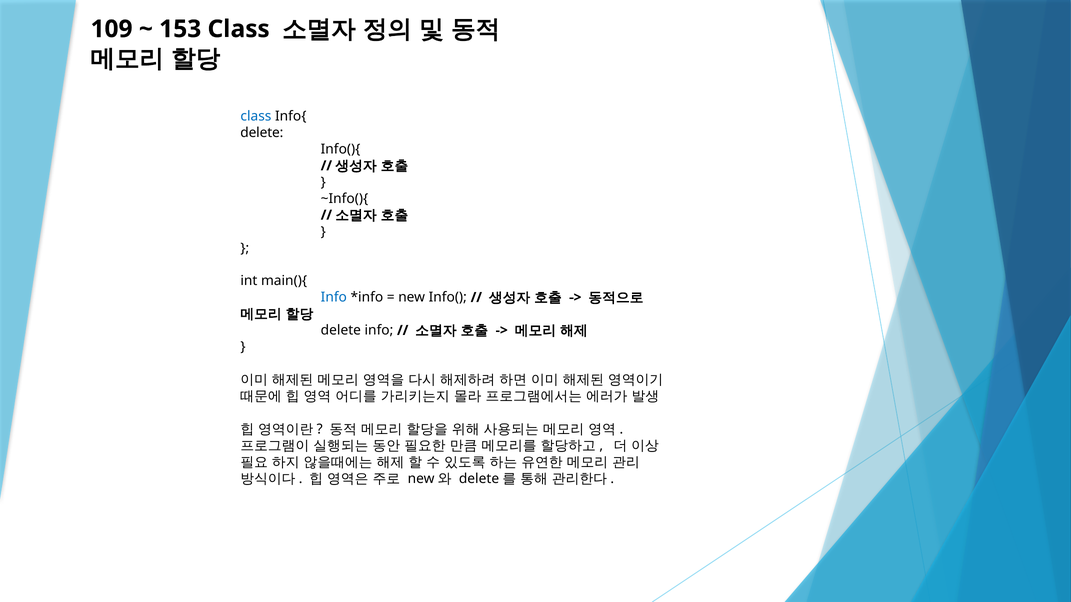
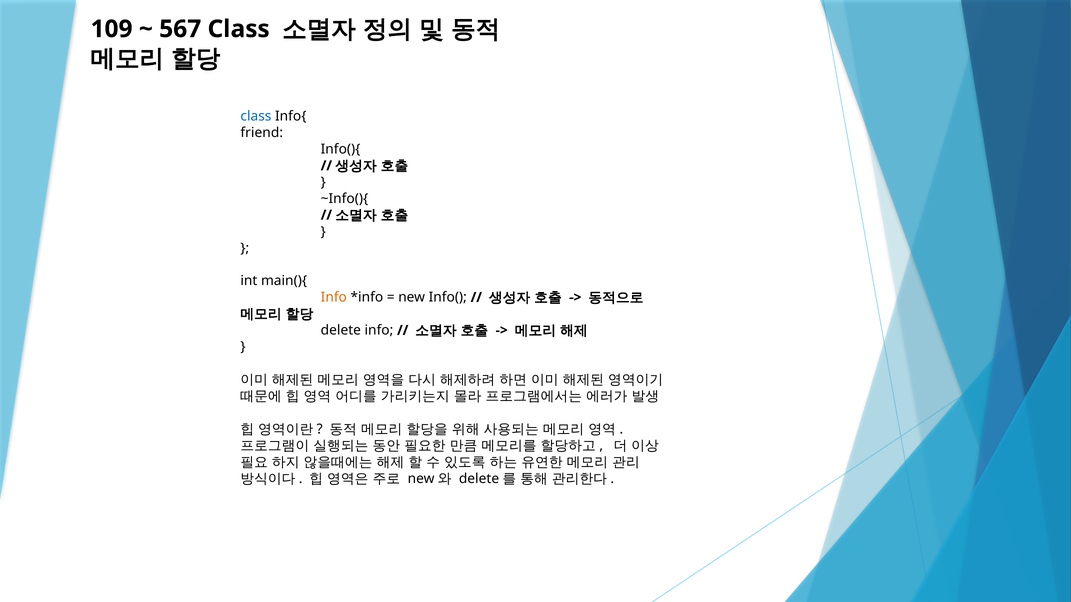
153: 153 -> 567
delete at (262, 133): delete -> friend
Info at (334, 298) colour: blue -> orange
